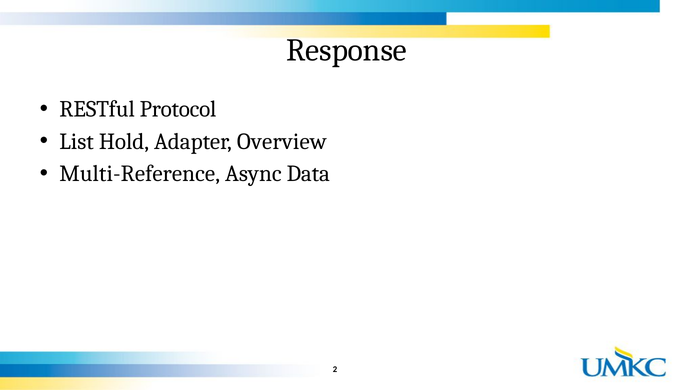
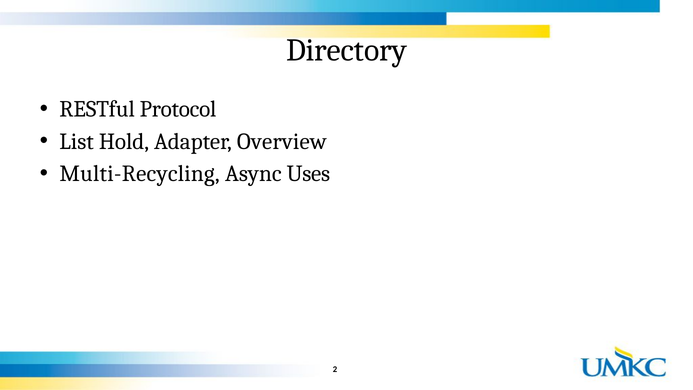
Response: Response -> Directory
Multi-Reference: Multi-Reference -> Multi-Recycling
Data: Data -> Uses
